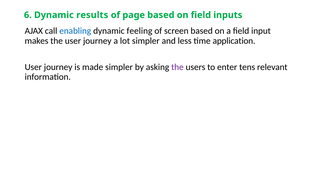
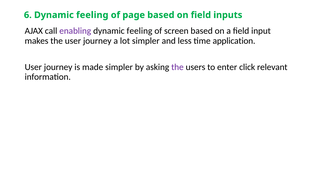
6 Dynamic results: results -> feeling
enabling colour: blue -> purple
tens: tens -> click
